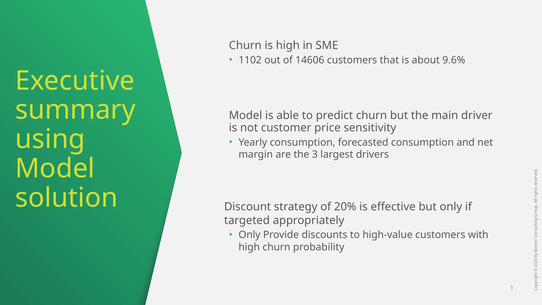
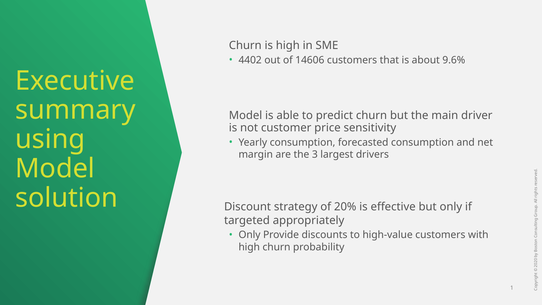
1102: 1102 -> 4402
